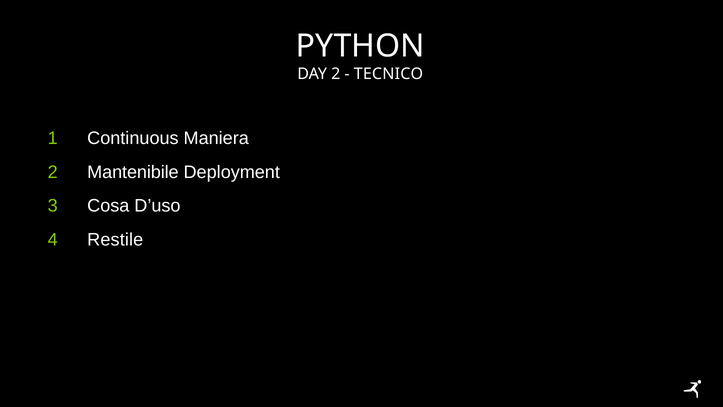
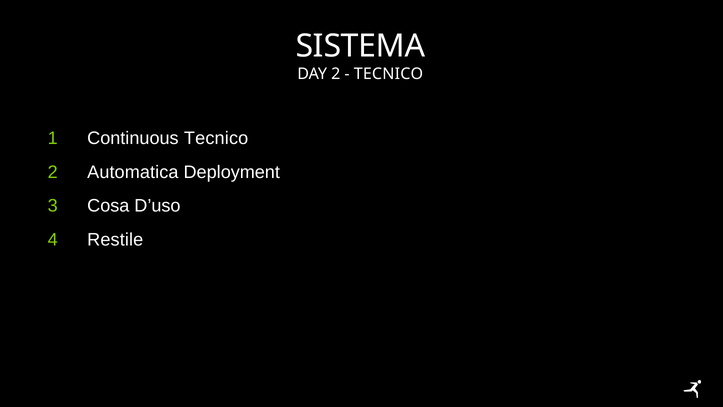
PYTHON: PYTHON -> SISTEMA
Continuous Maniera: Maniera -> Tecnico
Mantenibile: Mantenibile -> Automatica
